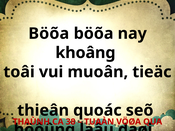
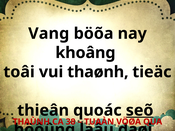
Böõa at (49, 34): Böõa -> Vang
muoân: muoân -> thaønh
seõ underline: none -> present
